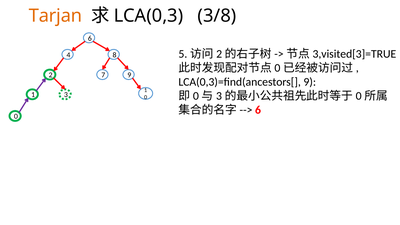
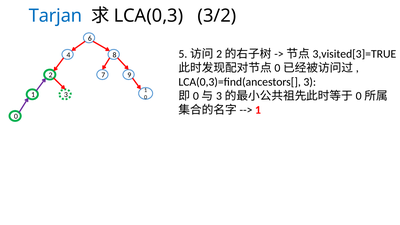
Tarjan colour: orange -> blue
3/8: 3/8 -> 3/2
LCA(0,3)=find(ancestors[ 9: 9 -> 3
6 at (258, 110): 6 -> 1
